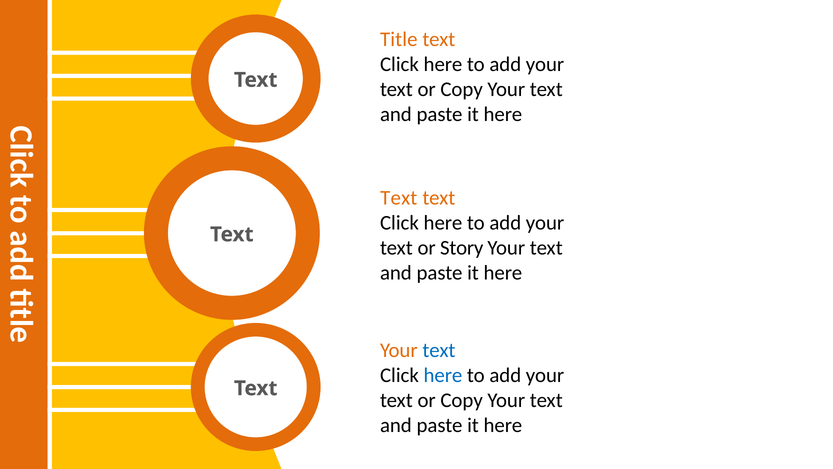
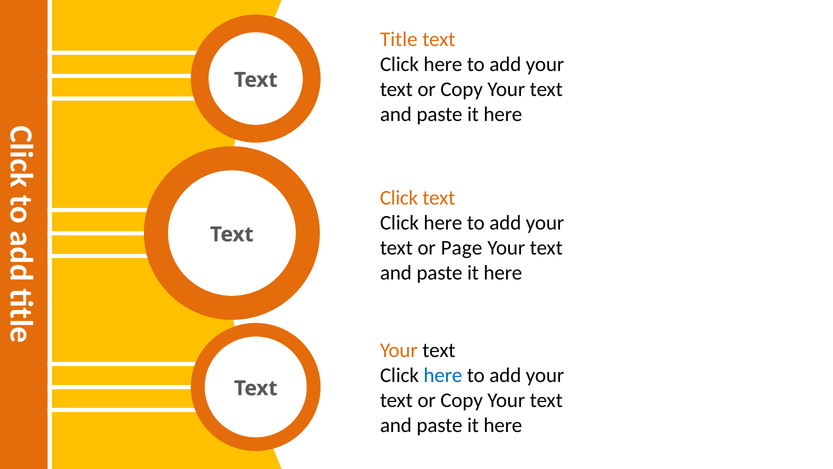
Text at (399, 198): Text -> Click
Story: Story -> Page
text at (439, 350) colour: blue -> black
